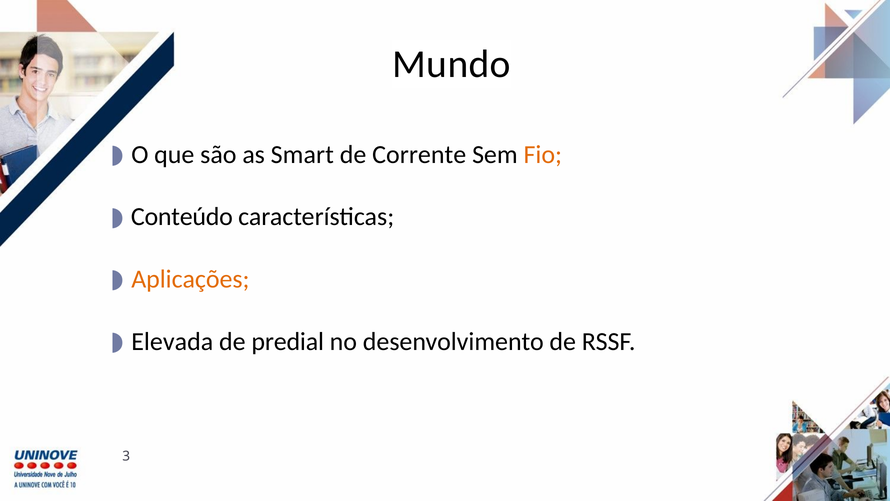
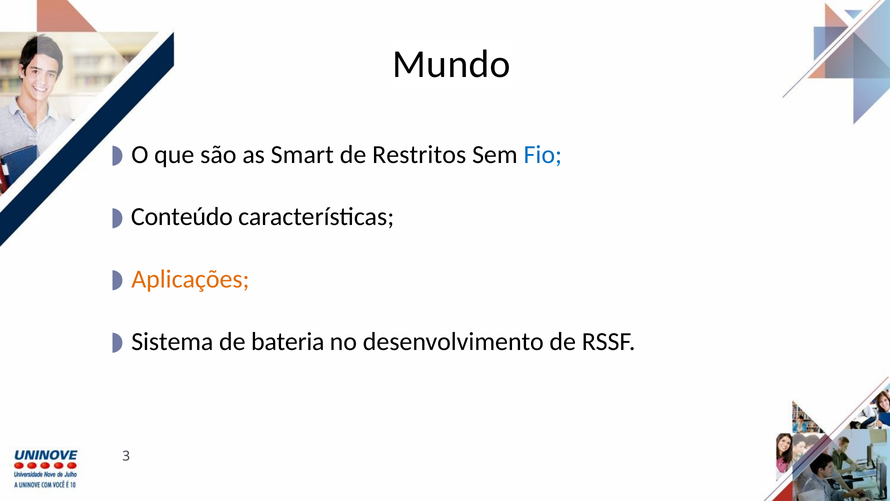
Corrente: Corrente -> Restritos
Fio colour: orange -> blue
Elevada: Elevada -> Sistema
predial: predial -> bateria
